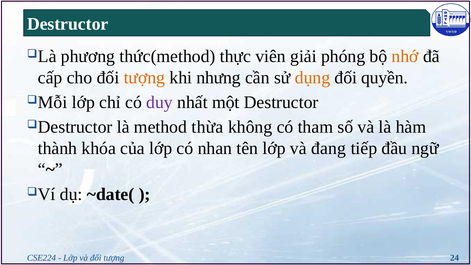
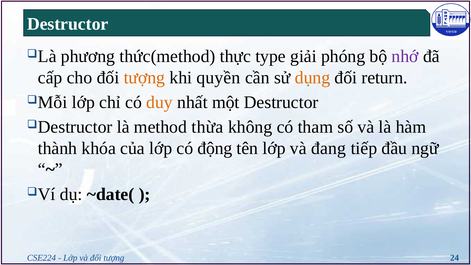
viên: viên -> type
nhớ colour: orange -> purple
nhưng: nhưng -> quyền
quyền: quyền -> return
duy colour: purple -> orange
nhan: nhan -> động
